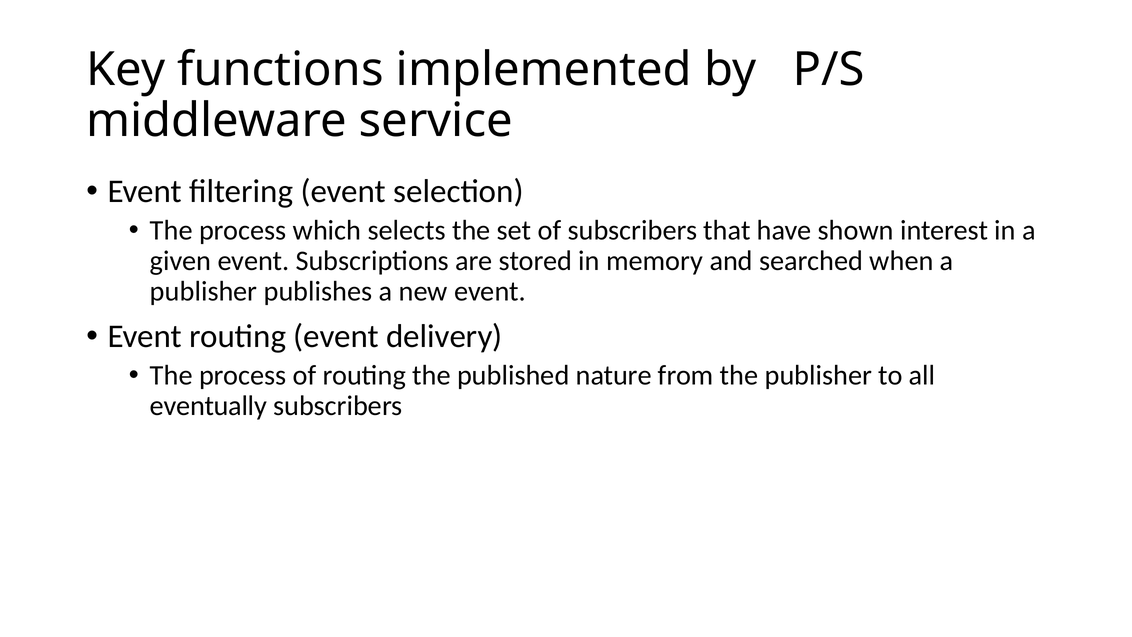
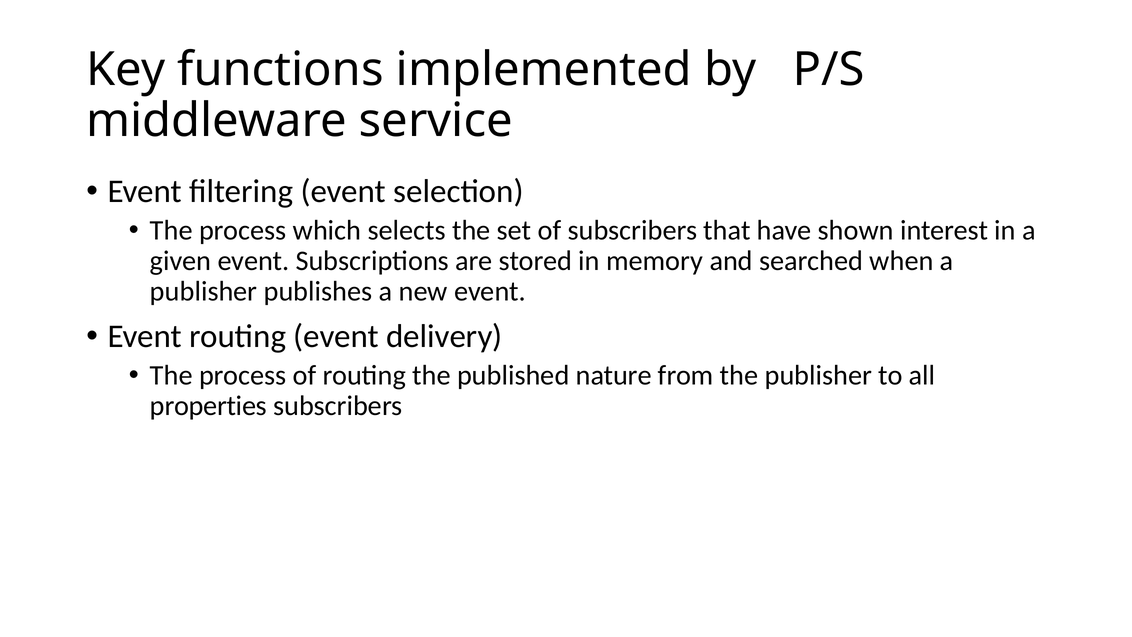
eventually: eventually -> properties
